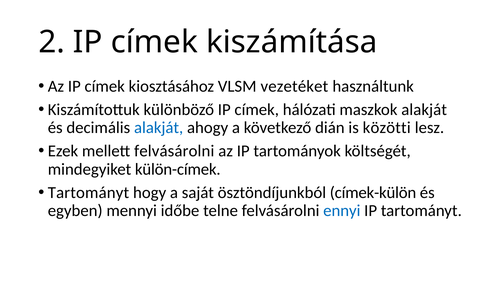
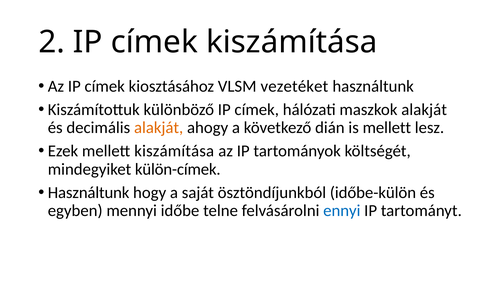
alakját at (159, 128) colour: blue -> orange
is közötti: közötti -> mellett
mellett felvásárolni: felvásárolni -> kiszámítása
Tartományt at (88, 192): Tartományt -> Használtunk
címek-külön: címek-külön -> időbe-külön
